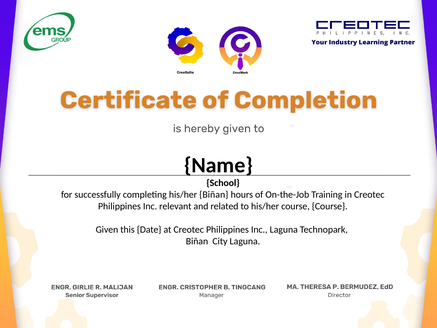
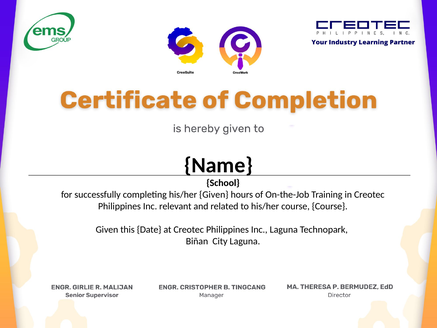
his/her Biñan: Biñan -> Given
